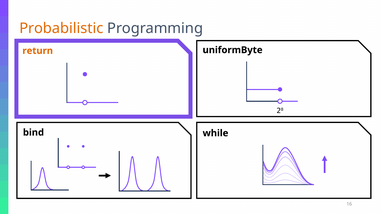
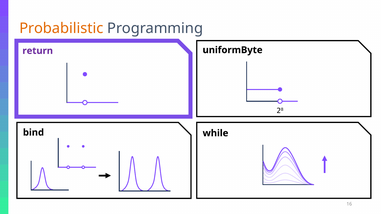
return colour: orange -> purple
